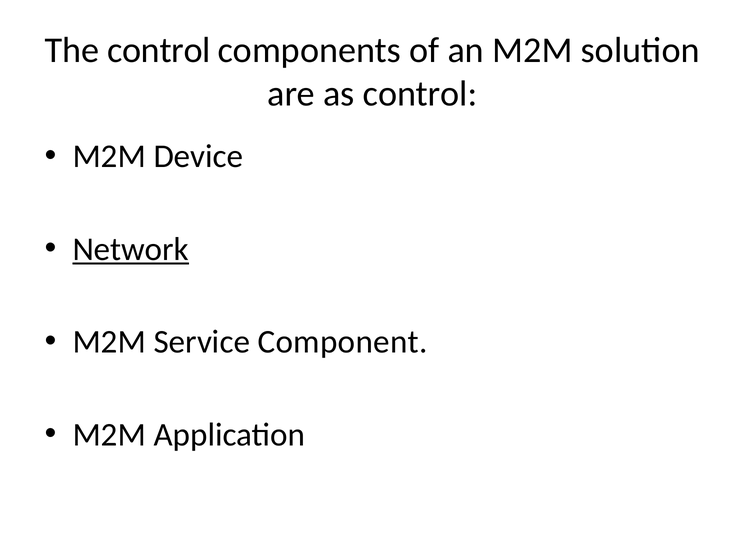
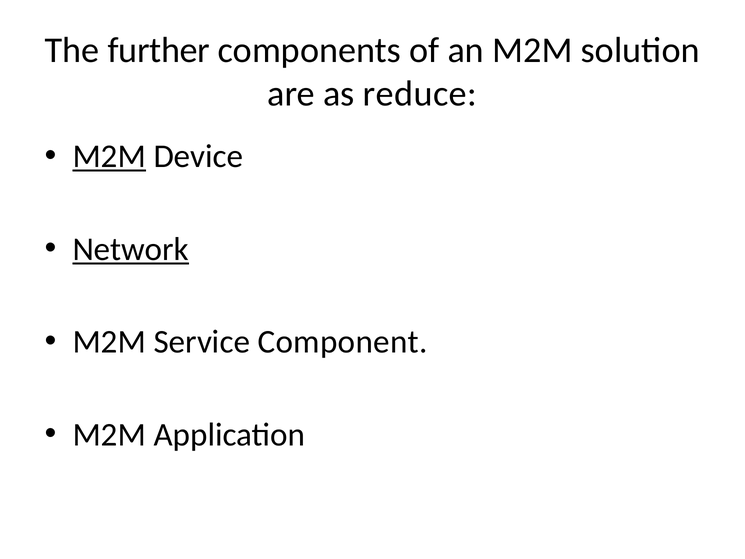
The control: control -> further
as control: control -> reduce
M2M at (109, 156) underline: none -> present
